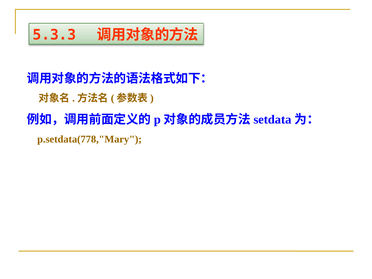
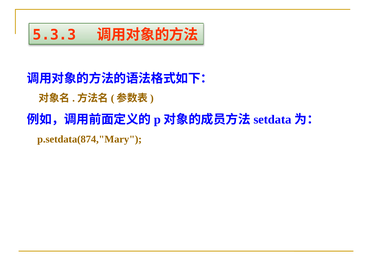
p.setdata(778,"Mary: p.setdata(778,"Mary -> p.setdata(874,"Mary
